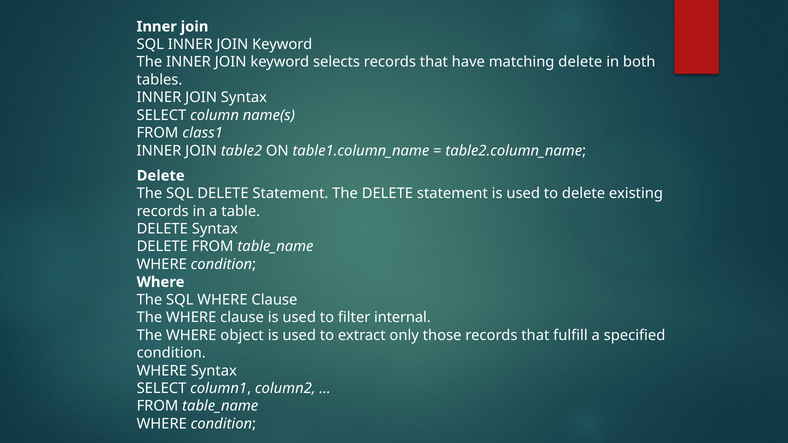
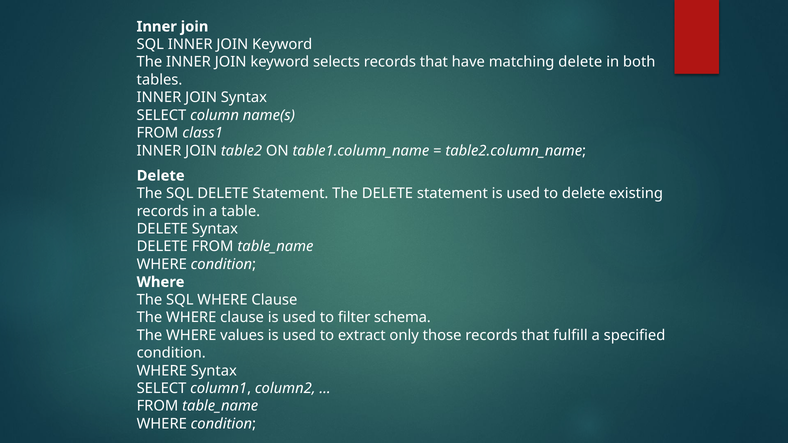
internal: internal -> schema
object: object -> values
